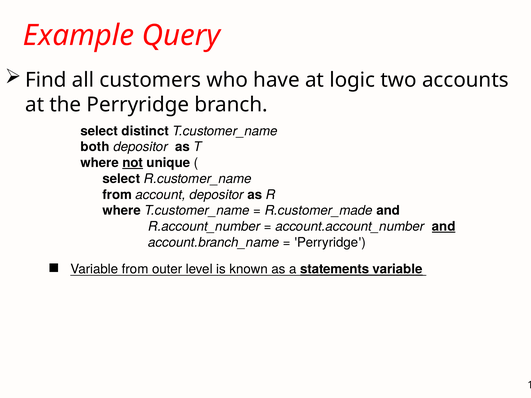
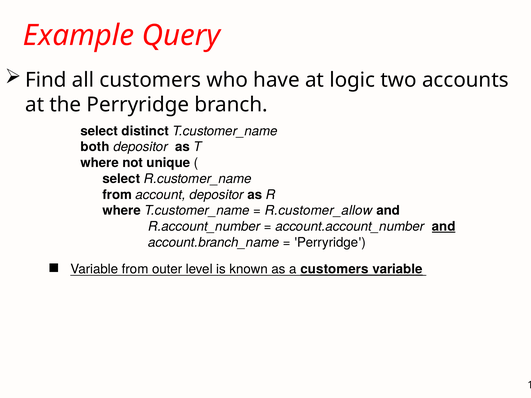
not underline: present -> none
R.customer_made: R.customer_made -> R.customer_allow
a statements: statements -> customers
